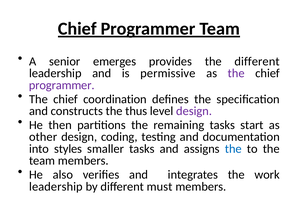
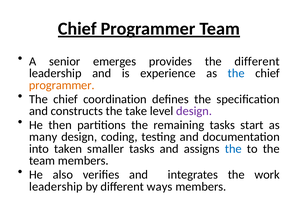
permissive: permissive -> experience
the at (236, 73) colour: purple -> blue
programmer at (62, 85) colour: purple -> orange
thus: thus -> take
other: other -> many
styles: styles -> taken
must: must -> ways
